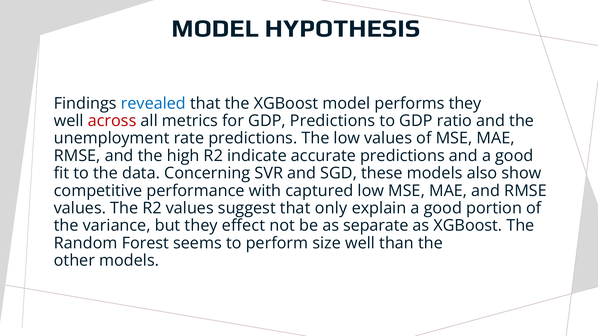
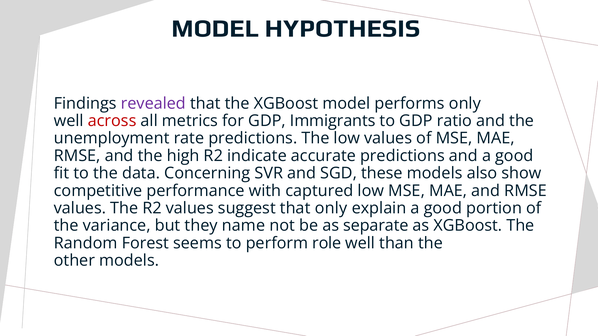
revealed colour: blue -> purple
performs they: they -> only
GDP Predictions: Predictions -> Immigrants
effect: effect -> name
size: size -> role
